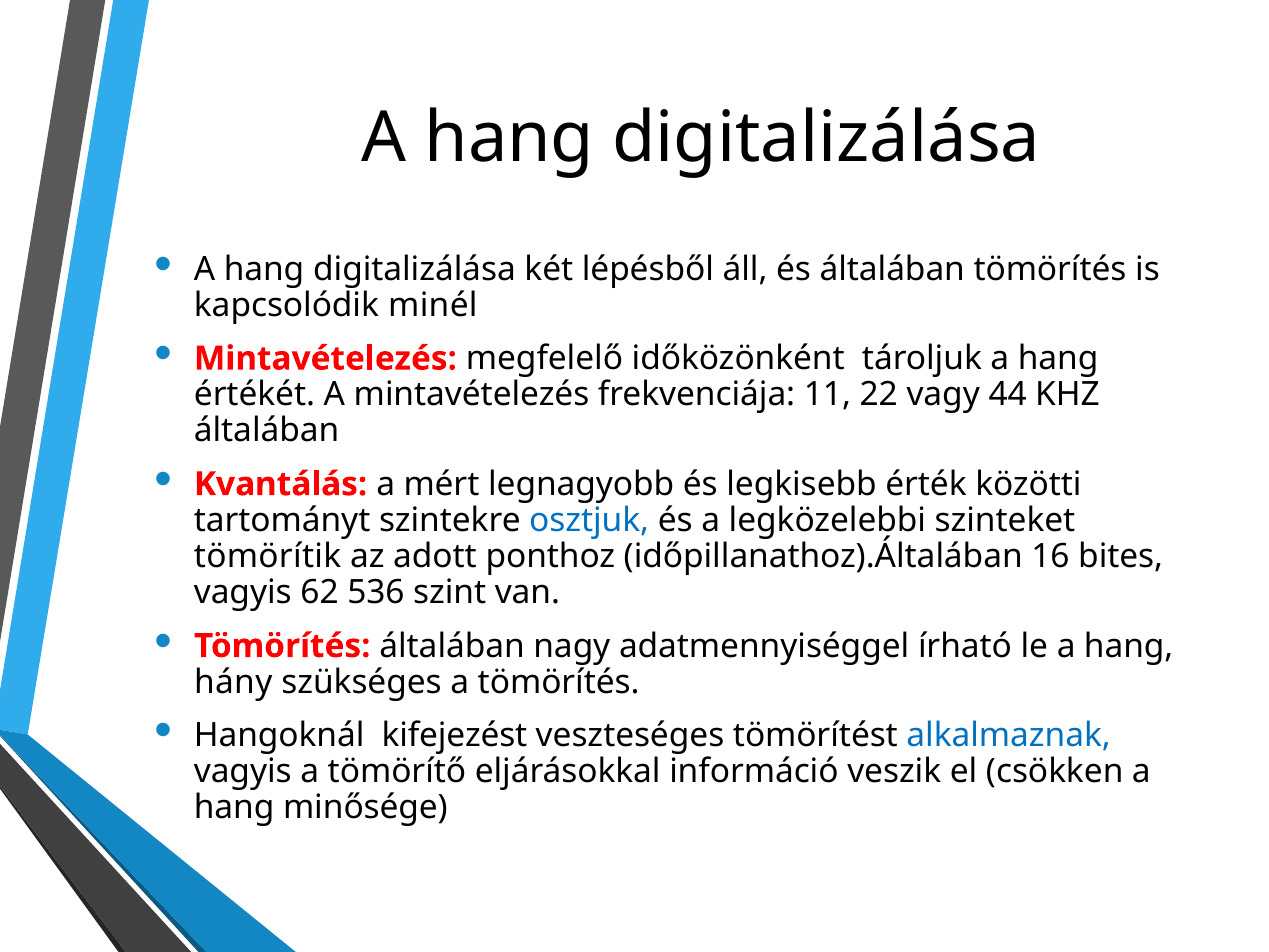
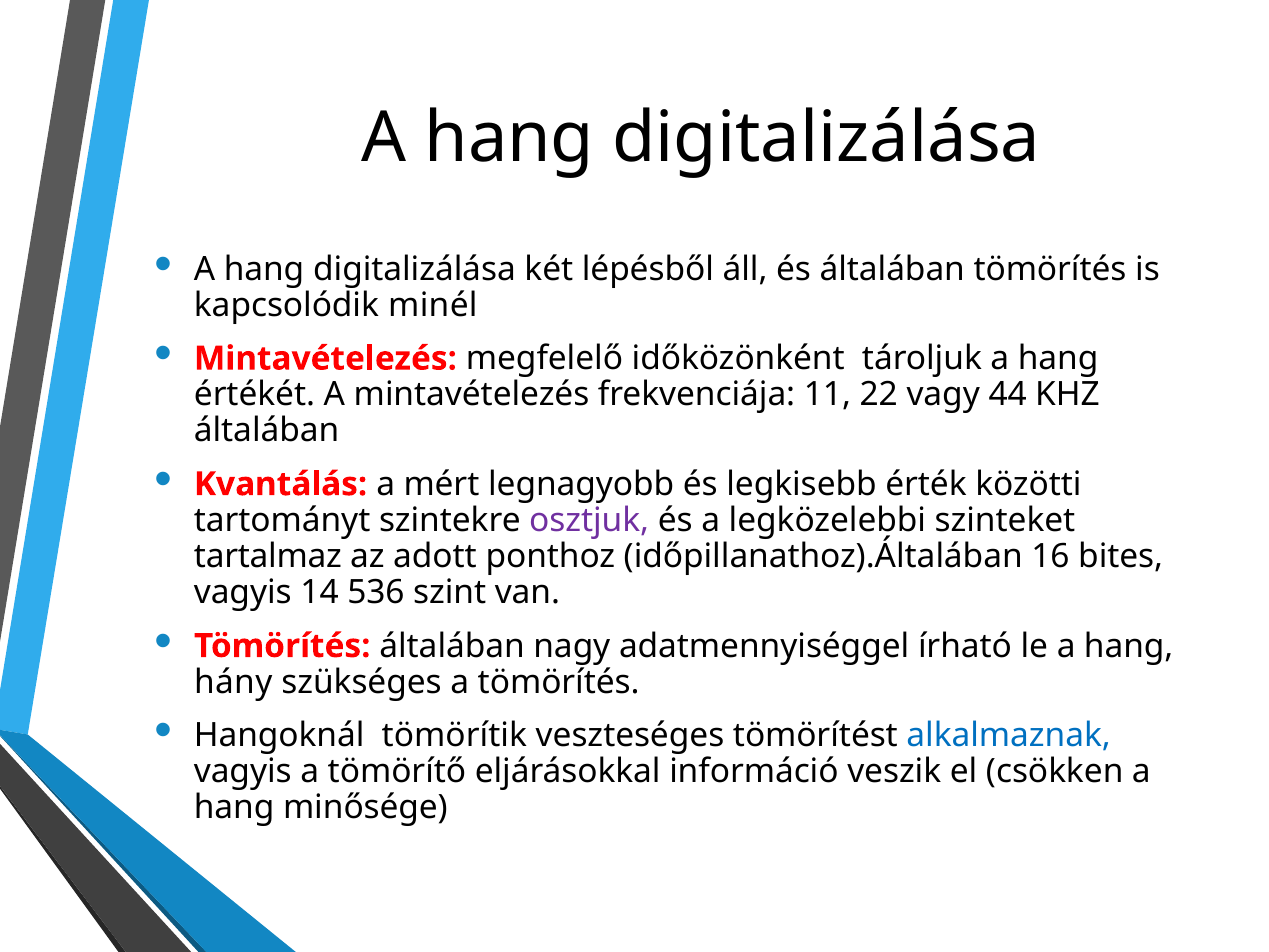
osztjuk colour: blue -> purple
tömörítik: tömörítik -> tartalmaz
62: 62 -> 14
kifejezést: kifejezést -> tömörítik
